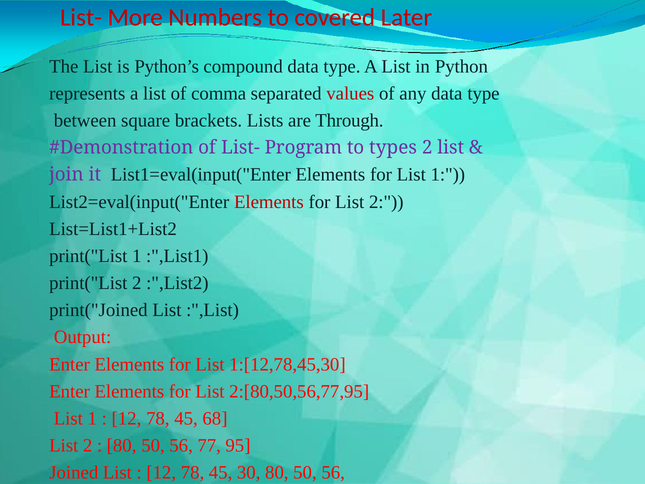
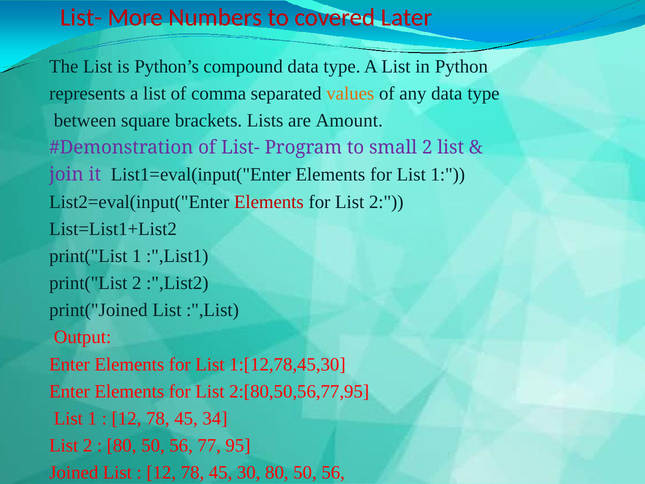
values colour: red -> orange
Through: Through -> Amount
types: types -> small
68: 68 -> 34
